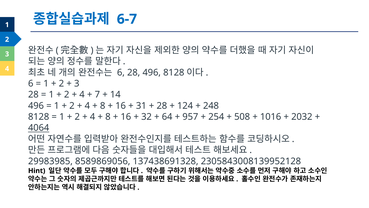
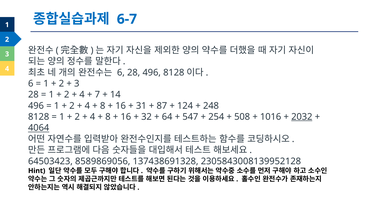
28 at (162, 106): 28 -> 87
957: 957 -> 547
2032 underline: none -> present
29983985: 29983985 -> 64503423
